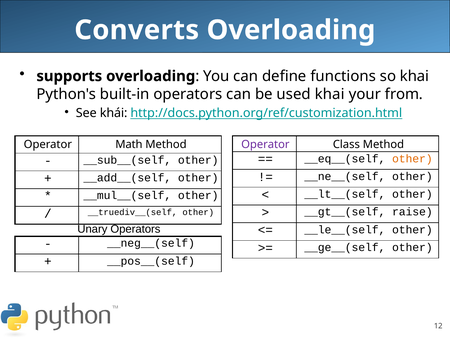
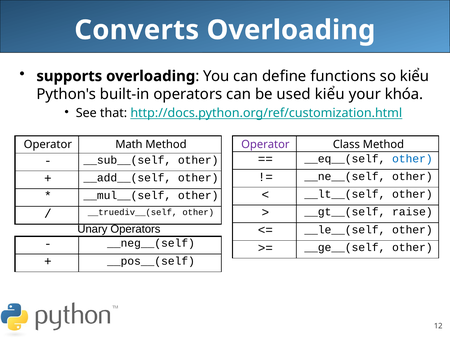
so khai: khai -> kiểu
used khai: khai -> kiểu
from: from -> khóa
khái: khái -> that
other at (412, 158) colour: orange -> blue
